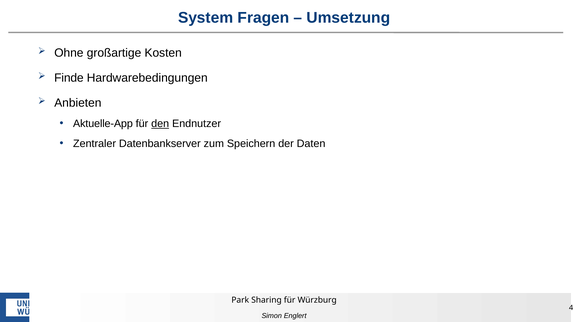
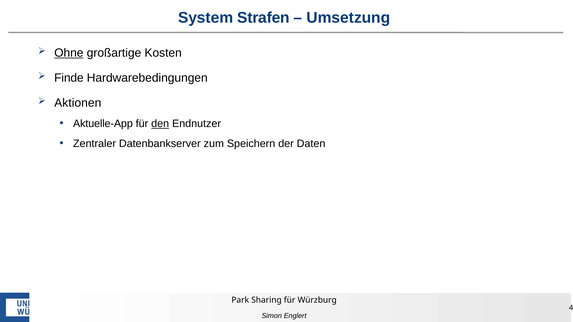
Fragen: Fragen -> Strafen
Ohne underline: none -> present
Anbieten: Anbieten -> Aktionen
